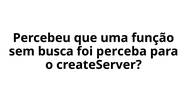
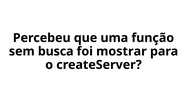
perceba: perceba -> mostrar
